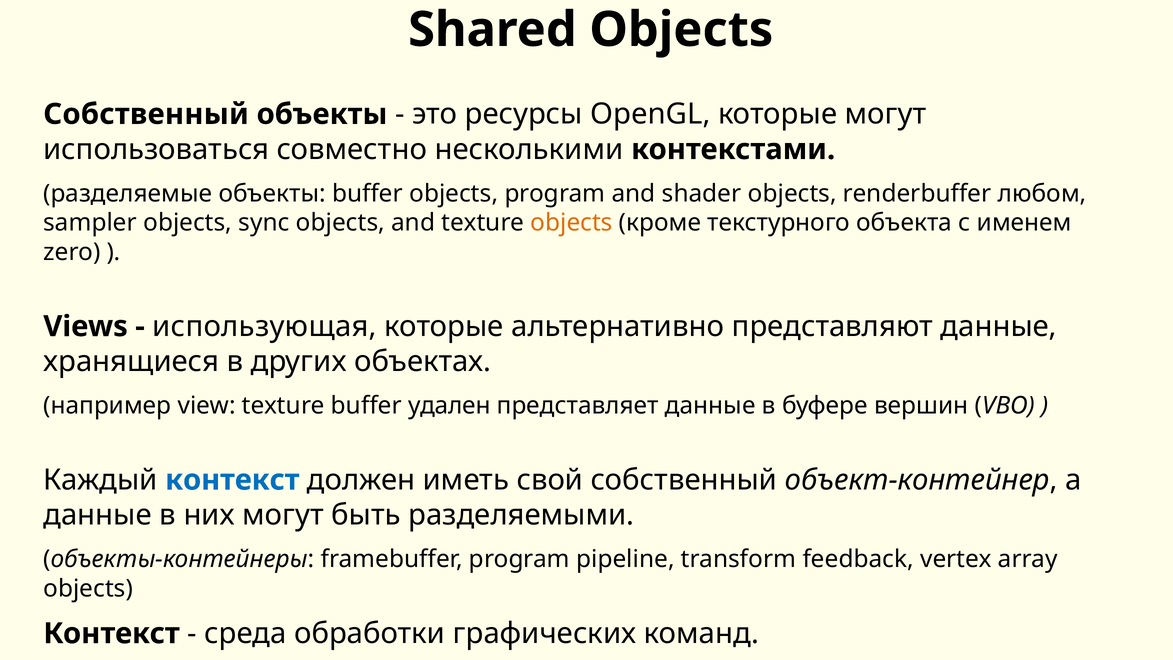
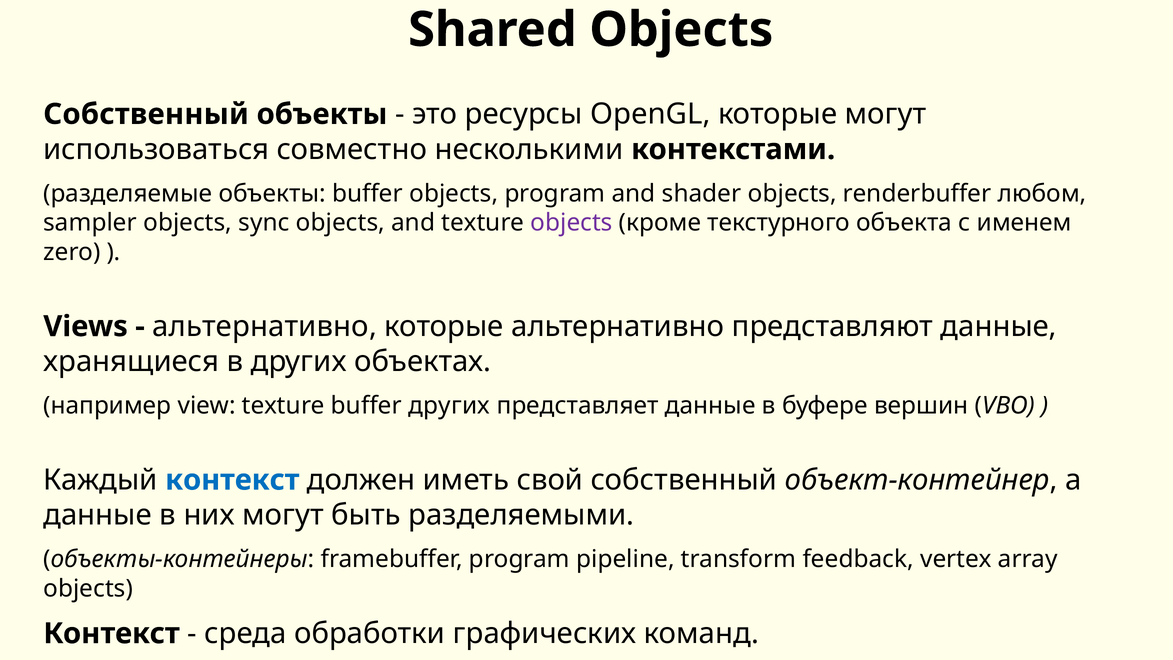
objects at (571, 223) colour: orange -> purple
использующая at (265, 326): использующая -> альтернативно
buffer удален: удален -> других
